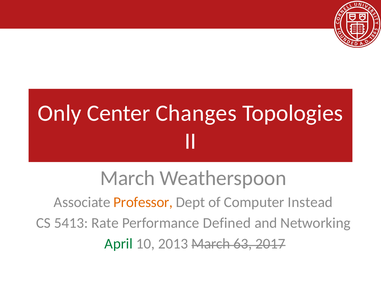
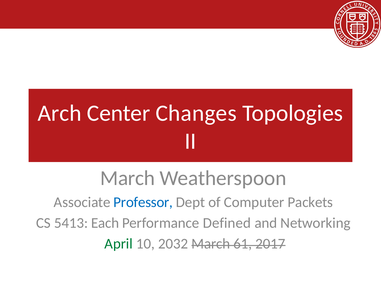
Only: Only -> Arch
Professor colour: orange -> blue
Instead: Instead -> Packets
Rate: Rate -> Each
2013: 2013 -> 2032
63: 63 -> 61
